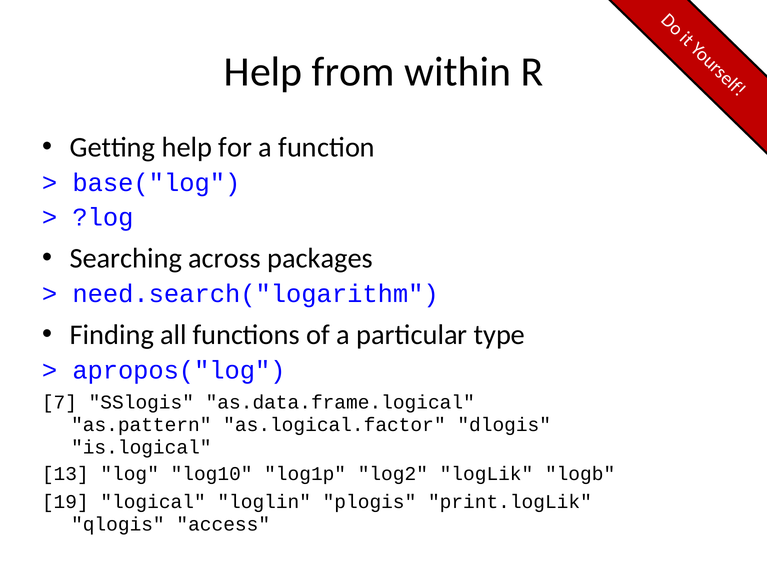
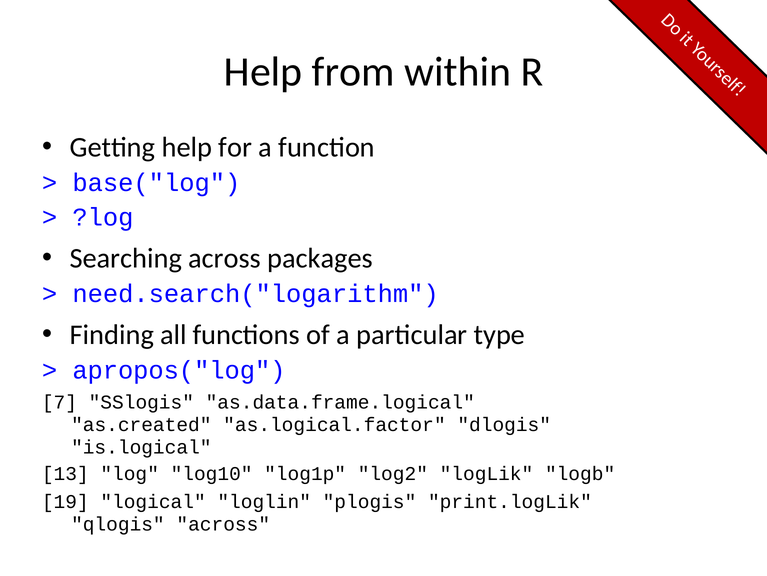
as.pattern: as.pattern -> as.created
qlogis access: access -> across
